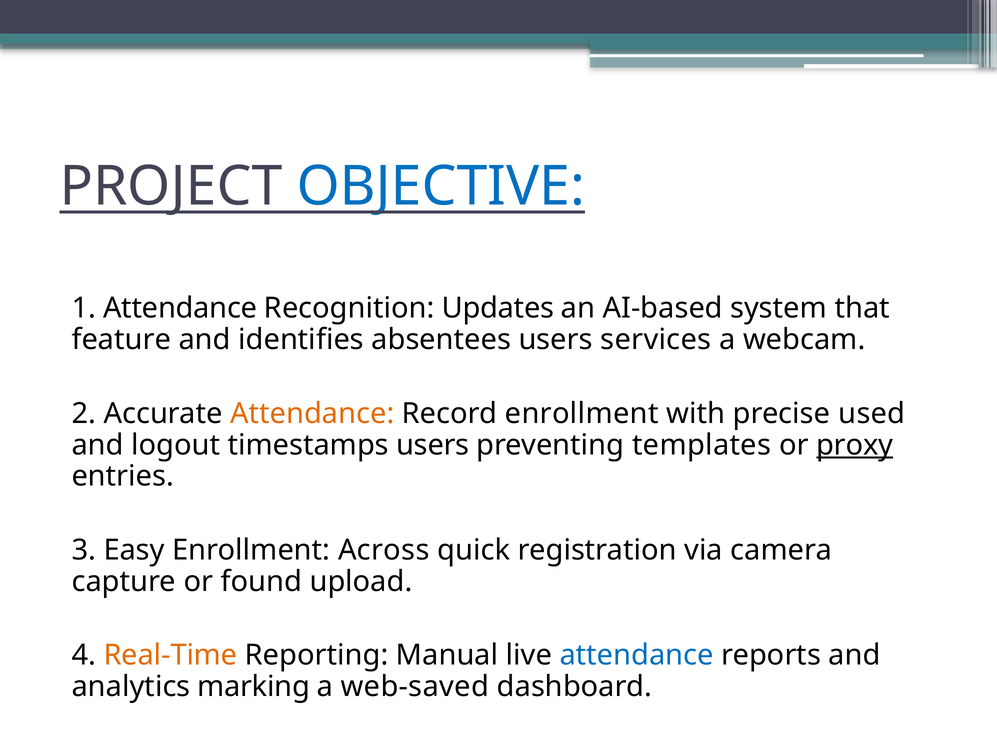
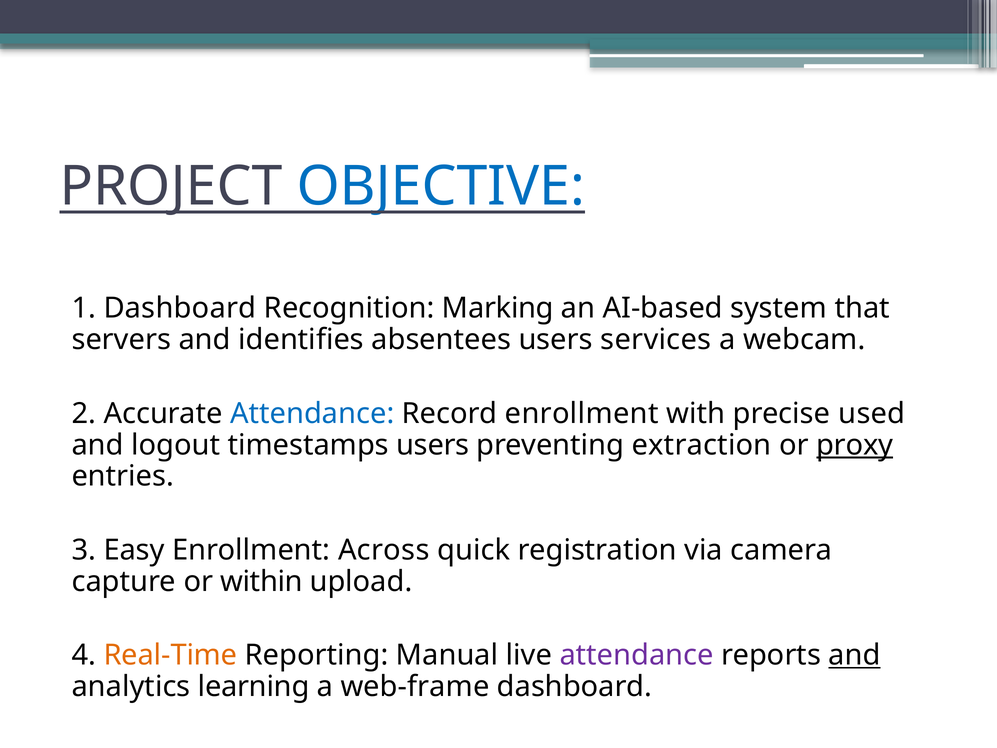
1 Attendance: Attendance -> Dashboard
Updates: Updates -> Marking
feature: feature -> servers
Attendance at (312, 413) colour: orange -> blue
templates: templates -> extraction
found: found -> within
attendance at (637, 655) colour: blue -> purple
and at (855, 655) underline: none -> present
marking: marking -> learning
web-saved: web-saved -> web-frame
